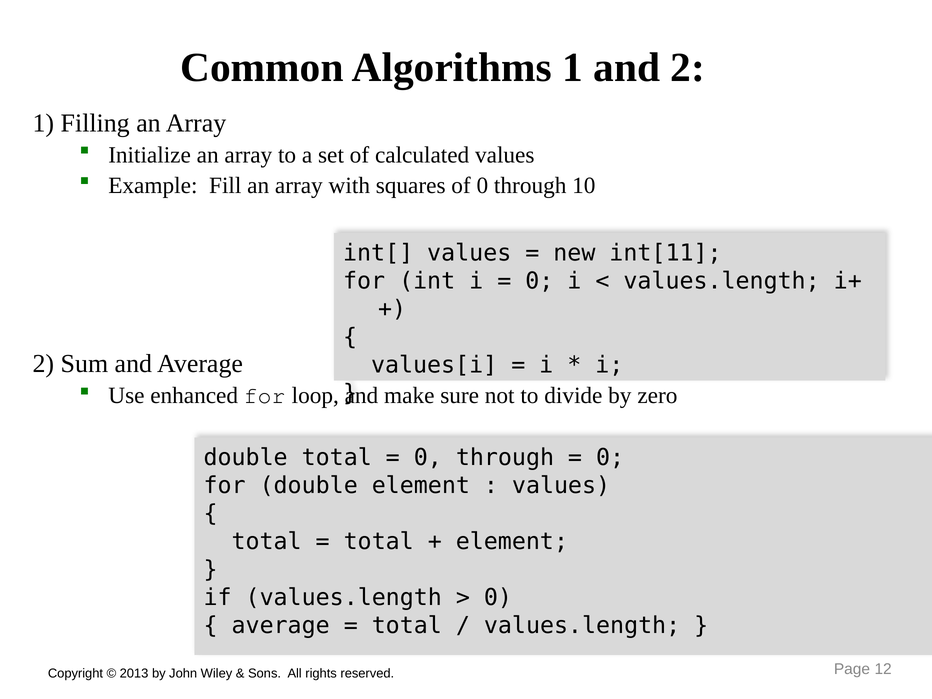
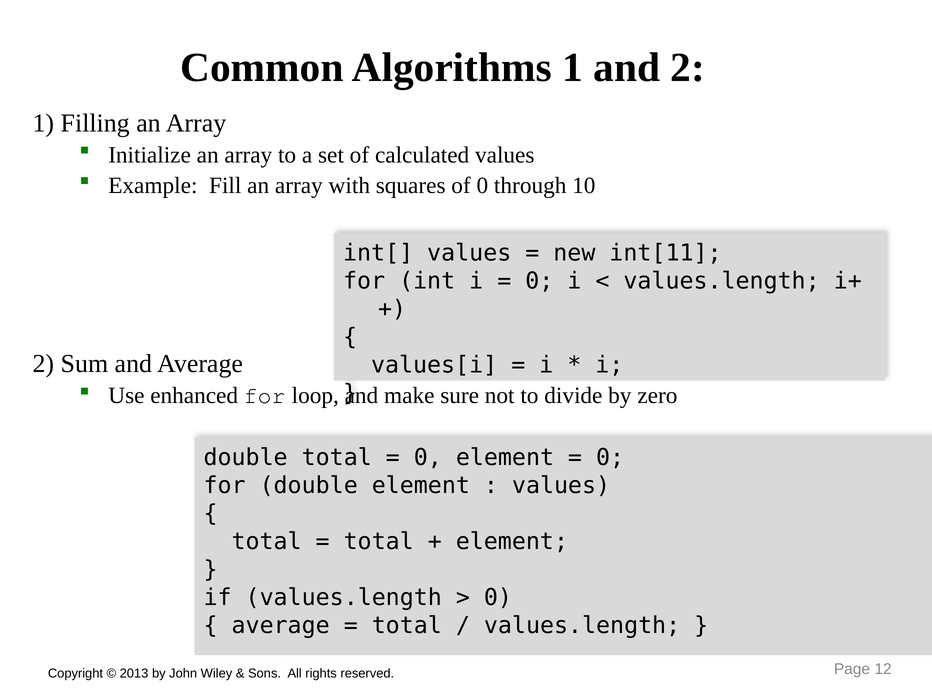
through at (505, 458): through -> element
